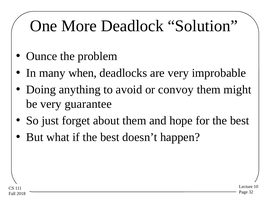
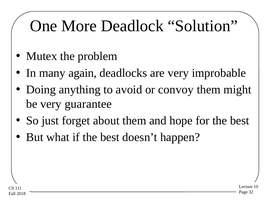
Ounce: Ounce -> Mutex
when: when -> again
